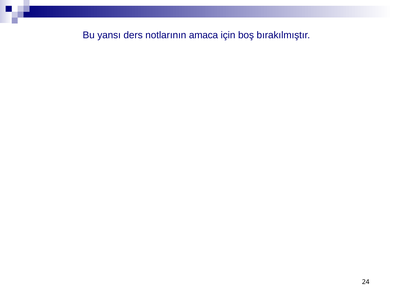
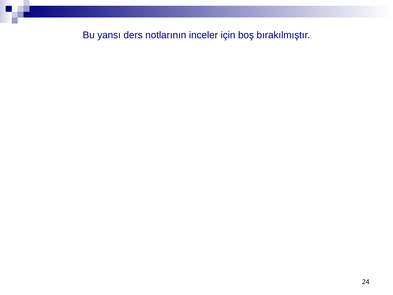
amaca: amaca -> inceler
